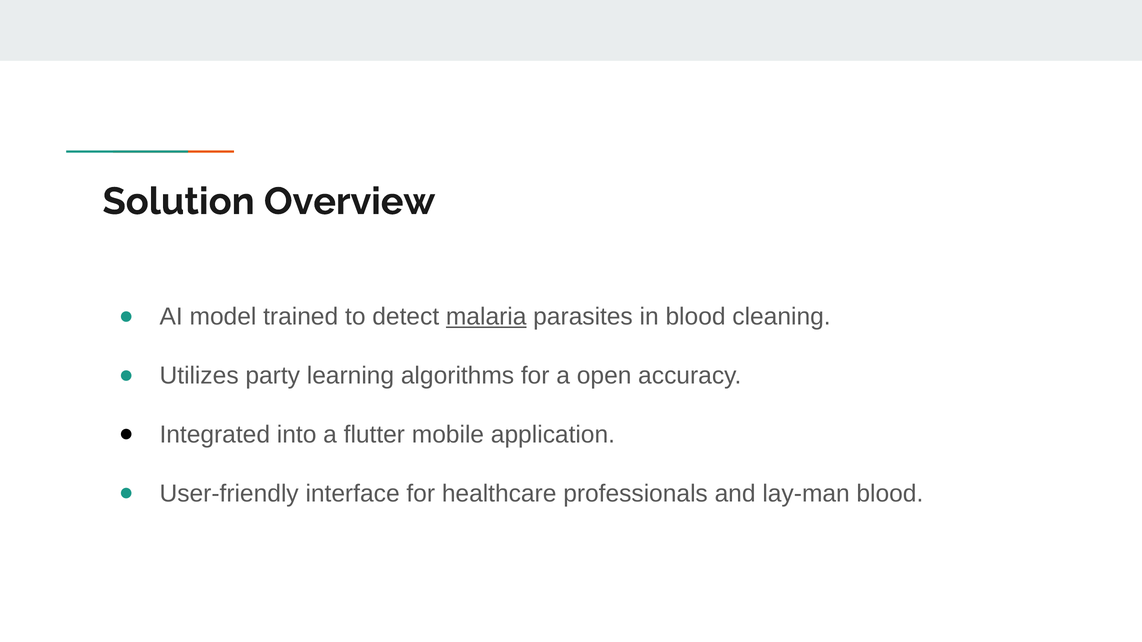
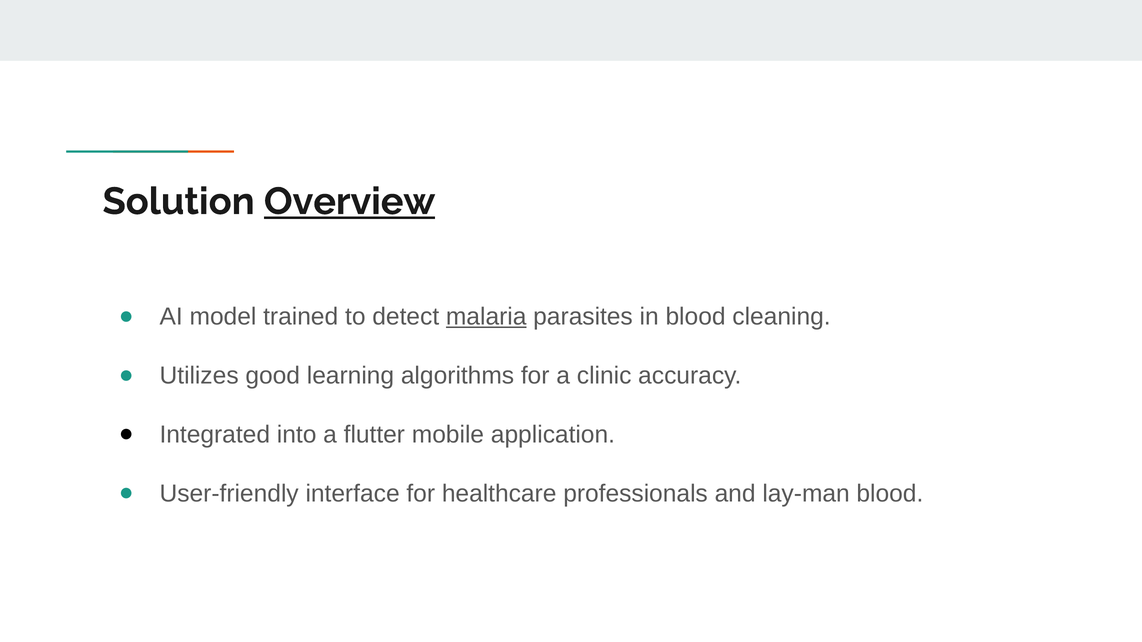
Overview underline: none -> present
party: party -> good
open: open -> clinic
